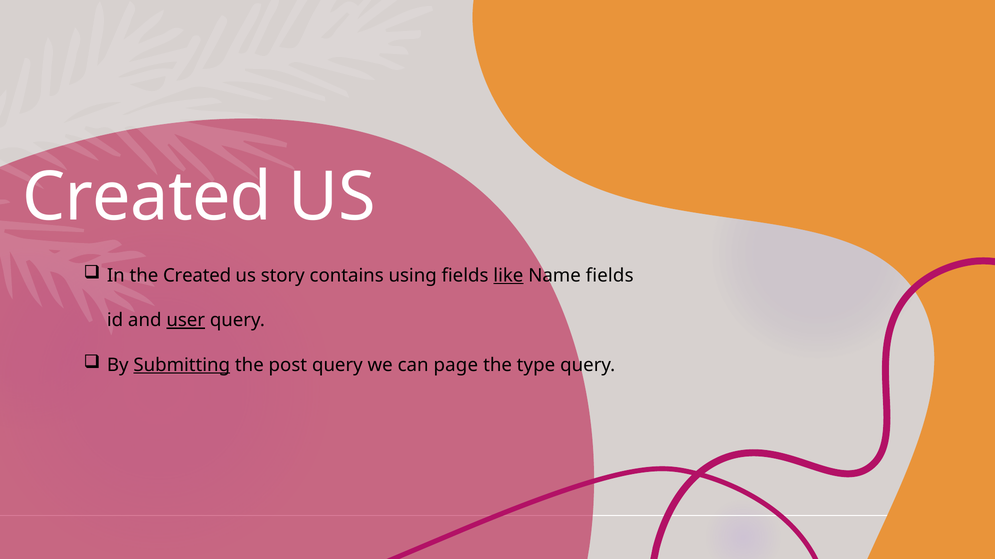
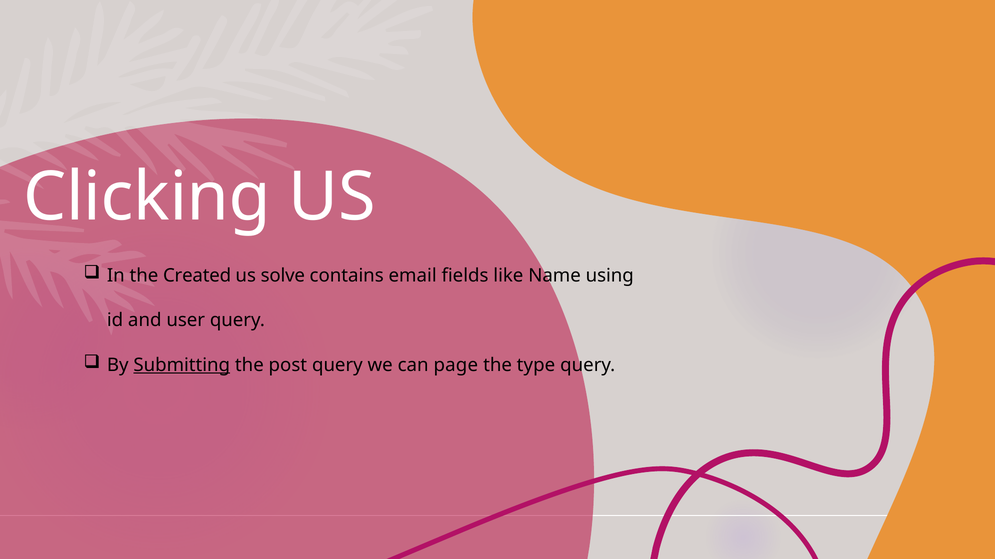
Created at (147, 197): Created -> Clicking
story: story -> solve
using: using -> email
like underline: present -> none
Name fields: fields -> using
user underline: present -> none
